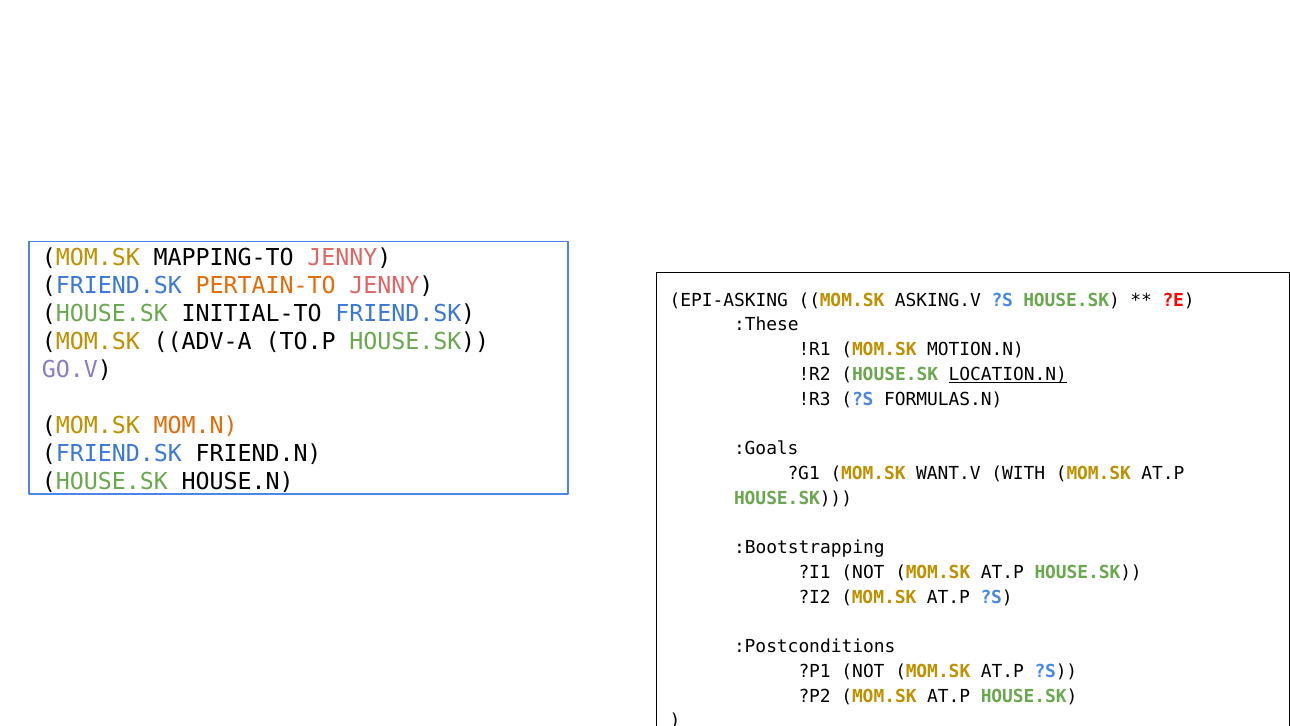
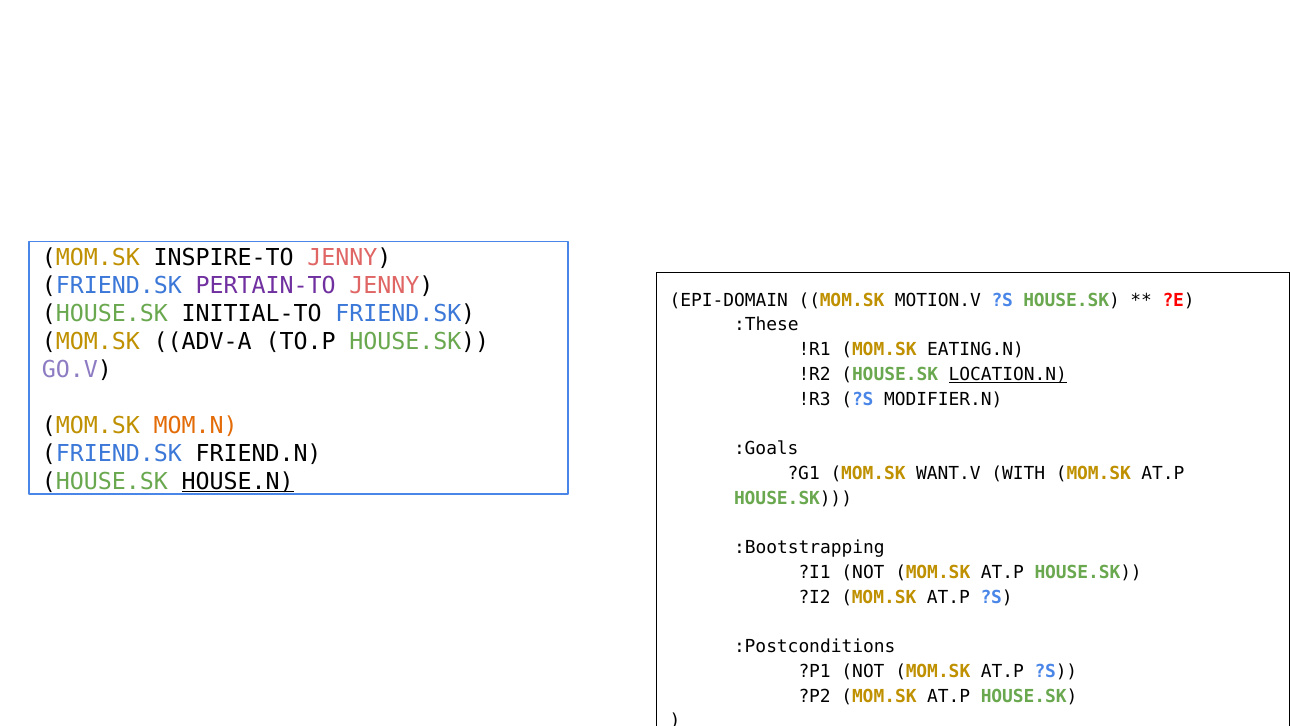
MAPPING-TO: MAPPING-TO -> INSPIRE-TO
PERTAIN-TO colour: orange -> purple
EPI-ASKING: EPI-ASKING -> EPI-DOMAIN
ASKING.V: ASKING.V -> MOTION.V
MOTION.N: MOTION.N -> EATING.N
FORMULAS.N: FORMULAS.N -> MODIFIER.N
HOUSE.N underline: none -> present
